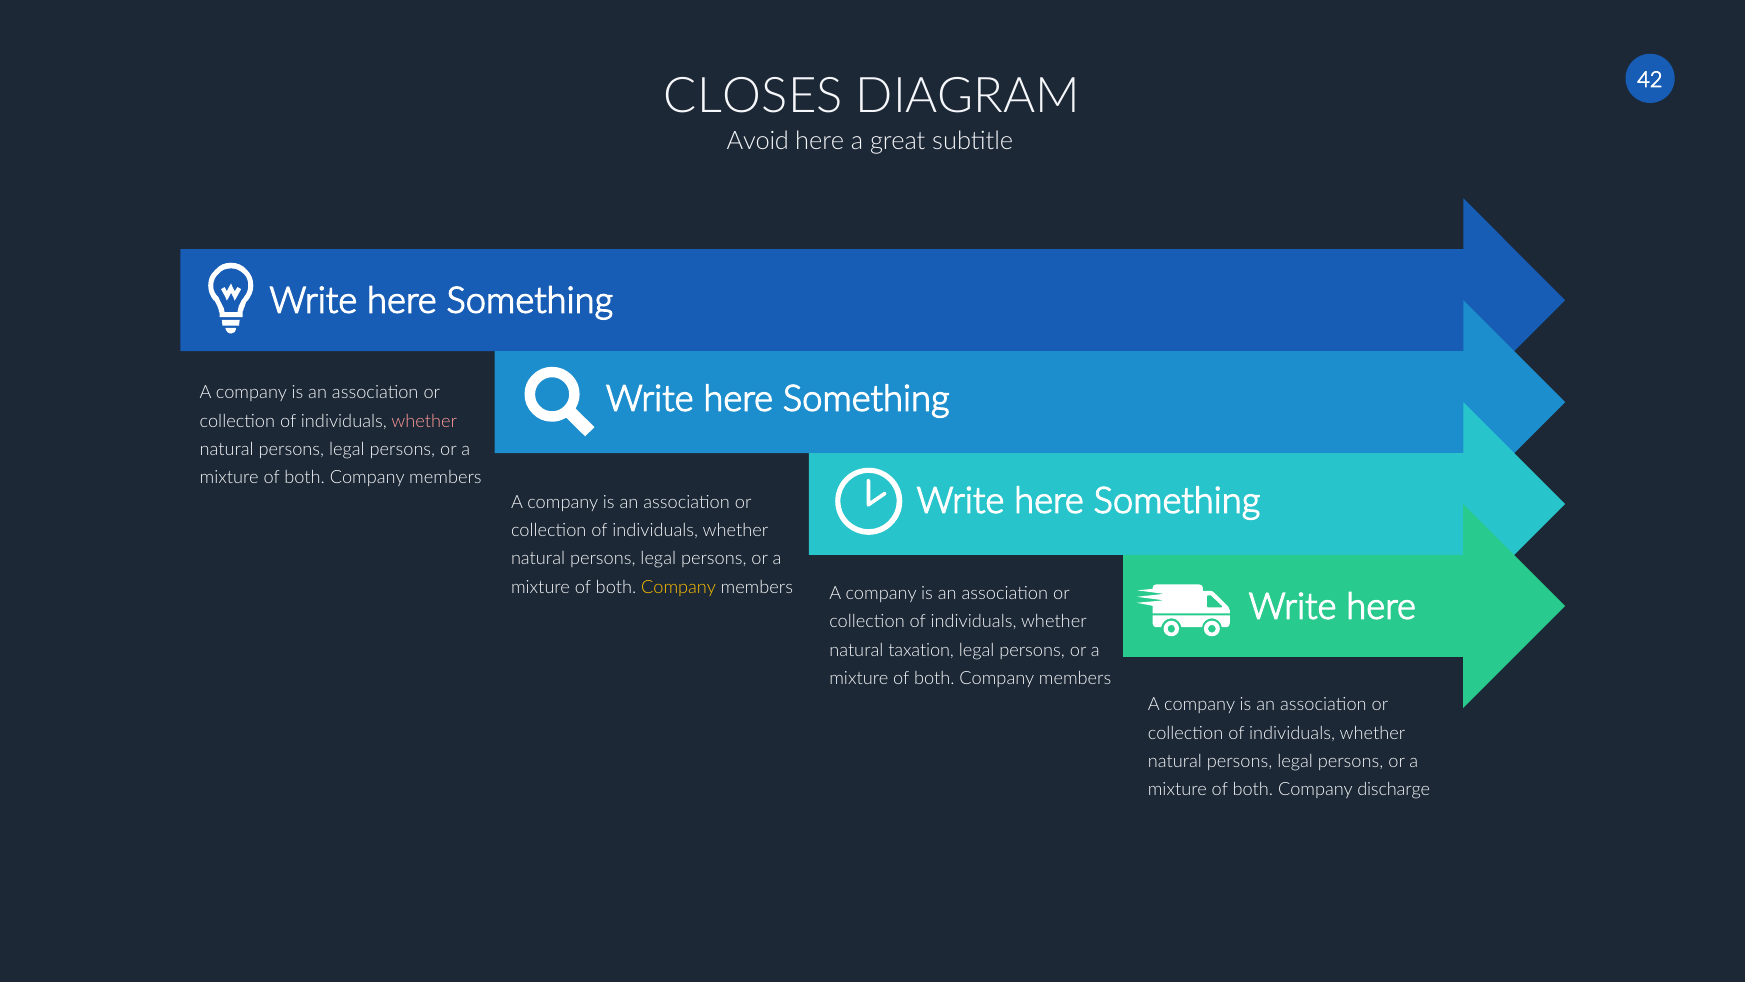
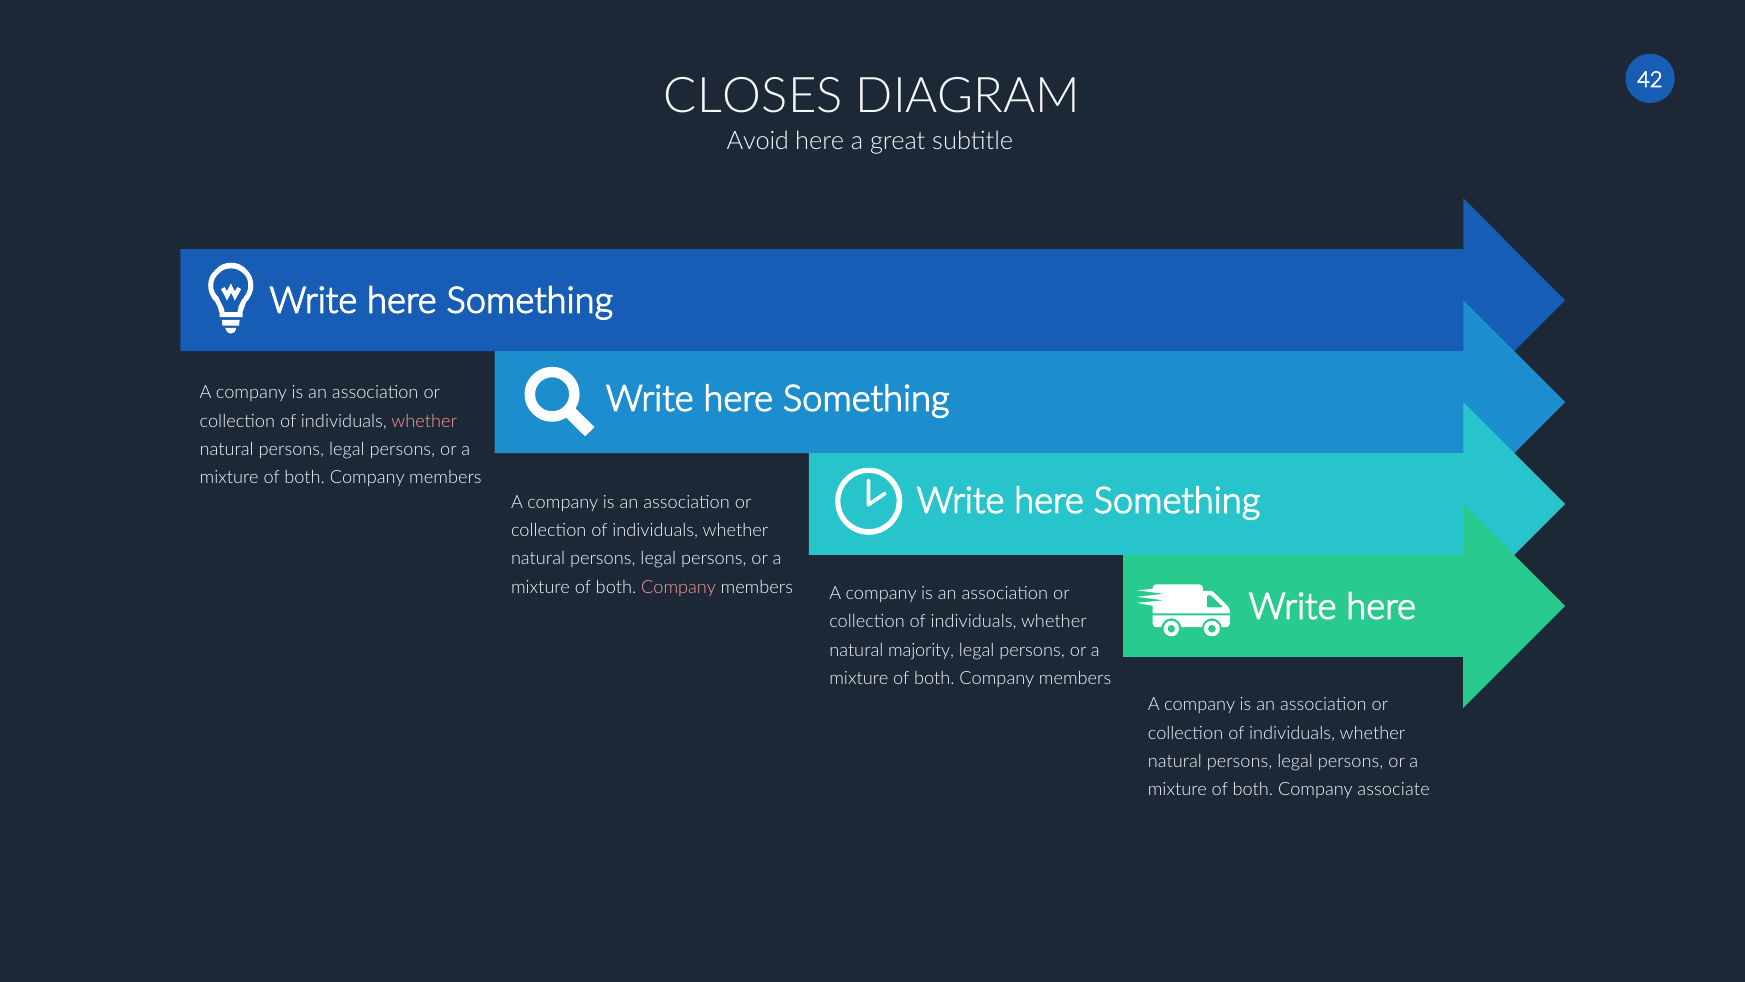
Company at (679, 587) colour: yellow -> pink
taxation: taxation -> majority
discharge: discharge -> associate
